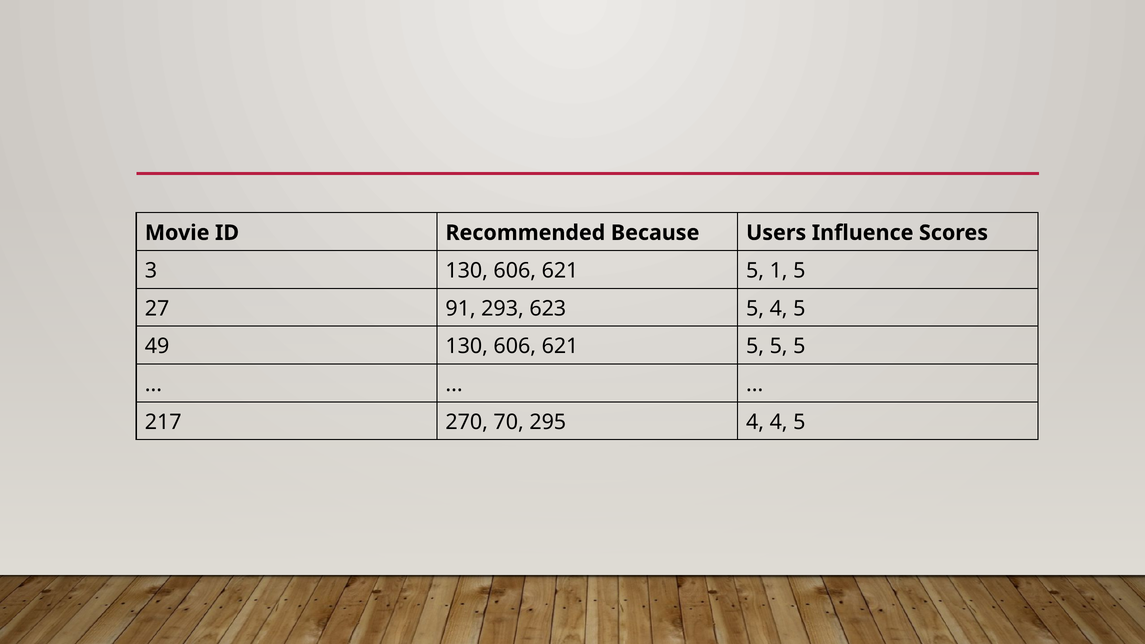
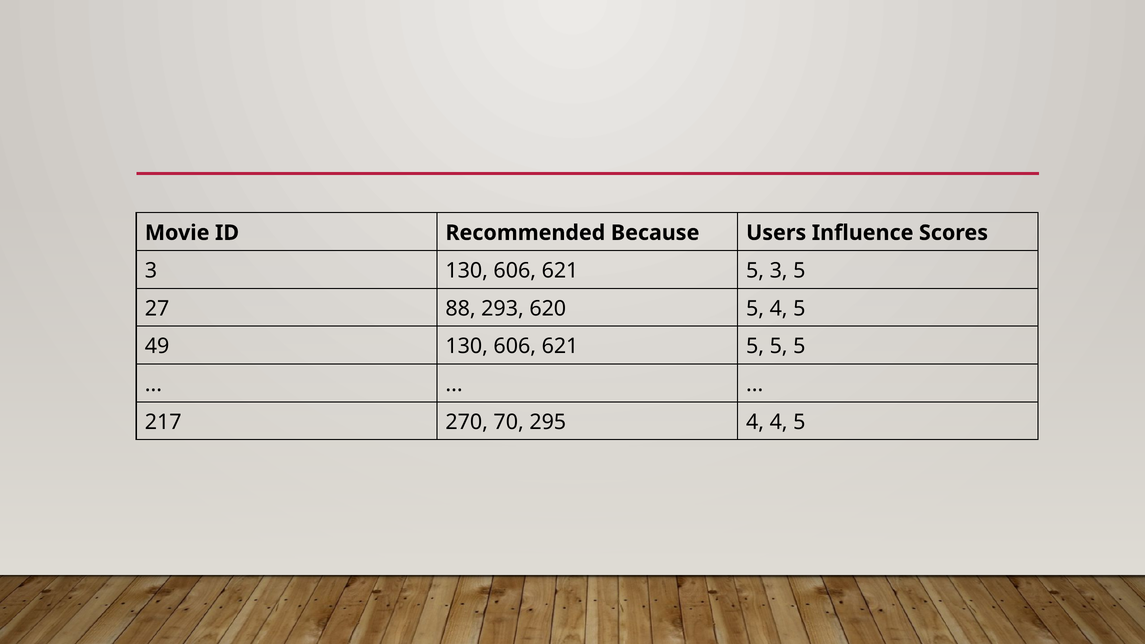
5 1: 1 -> 3
91: 91 -> 88
623: 623 -> 620
